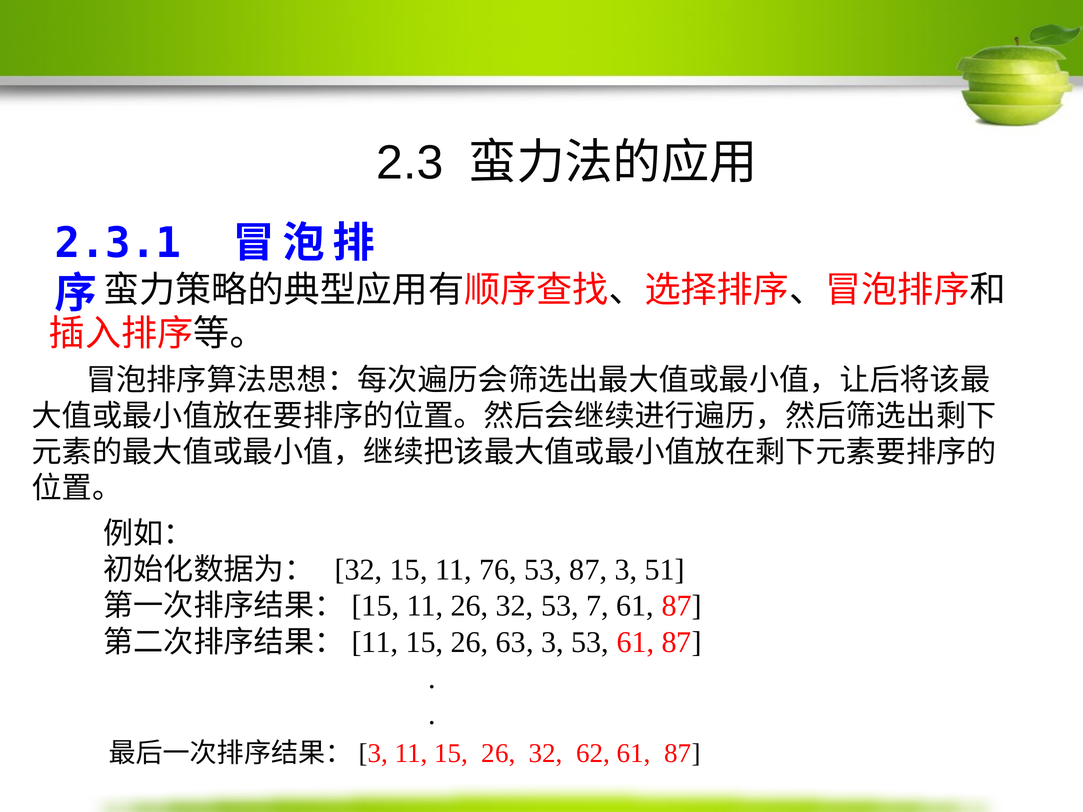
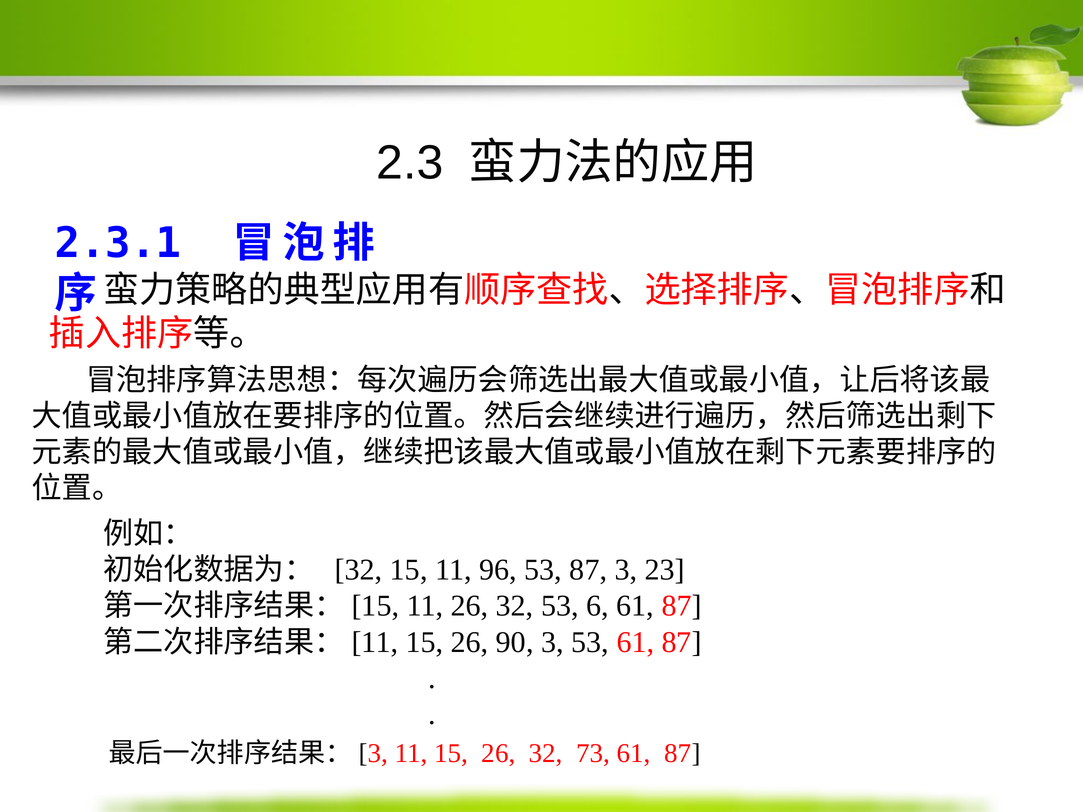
76: 76 -> 96
51: 51 -> 23
7: 7 -> 6
63: 63 -> 90
62: 62 -> 73
